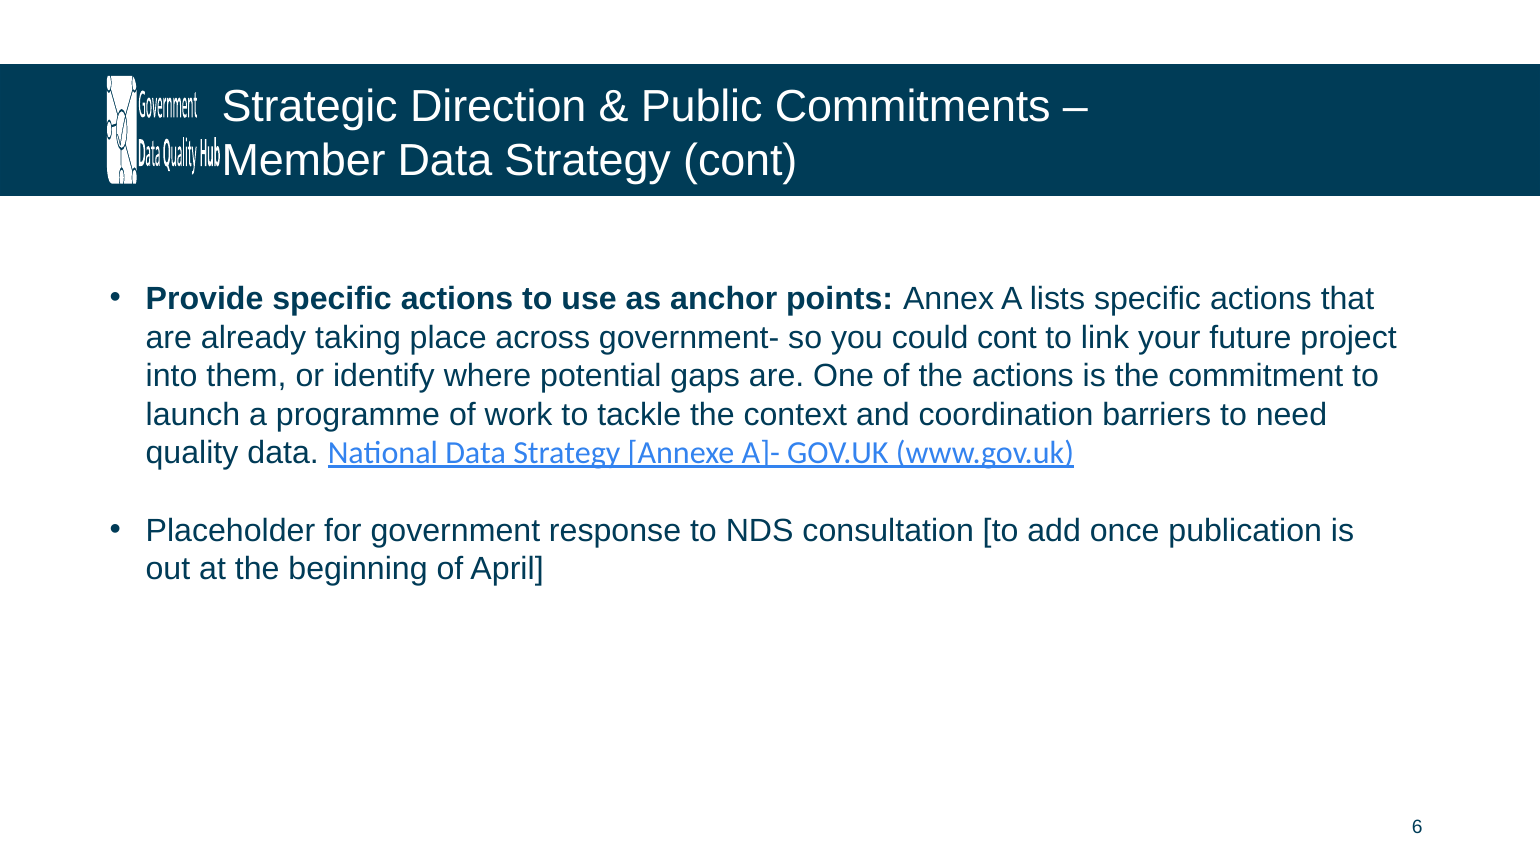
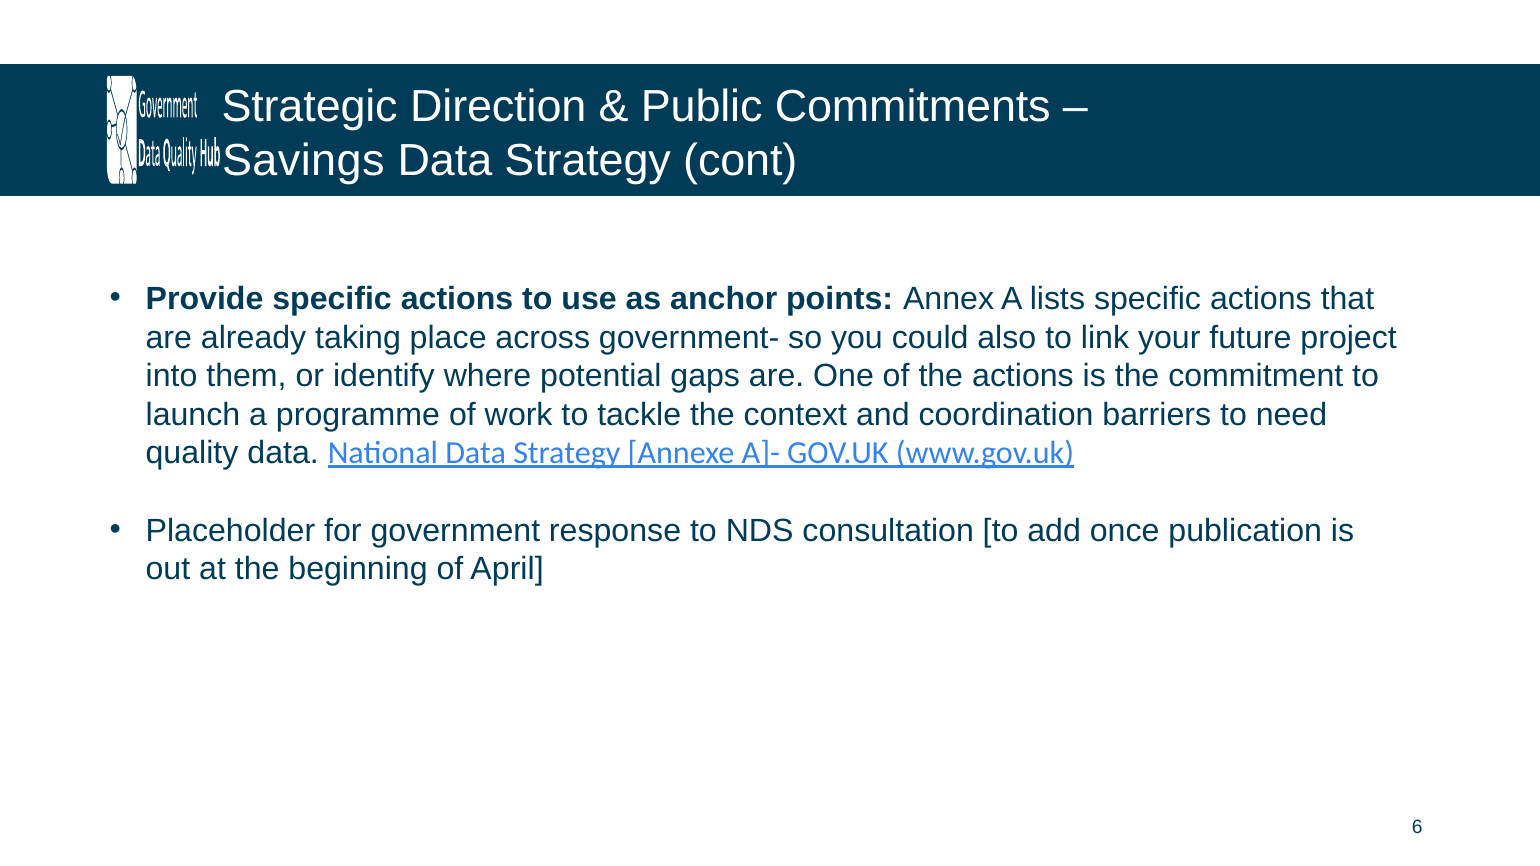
Member: Member -> Savings
could cont: cont -> also
